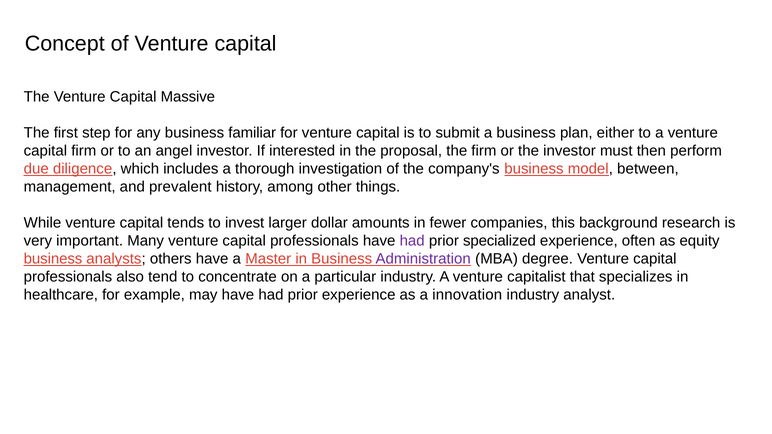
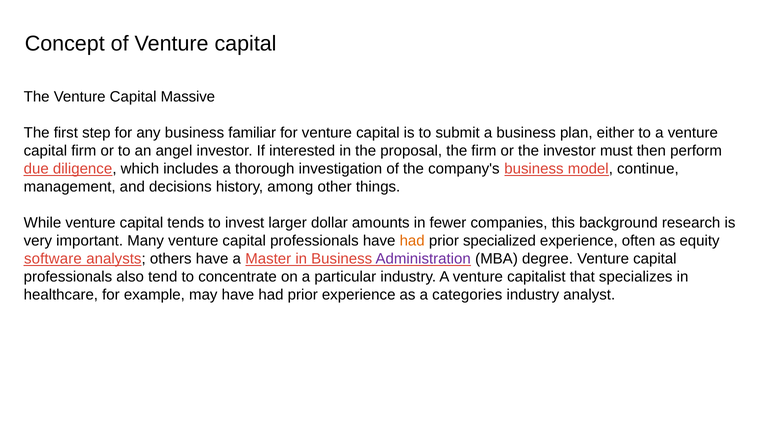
between: between -> continue
prevalent: prevalent -> decisions
had at (412, 241) colour: purple -> orange
business at (53, 259): business -> software
innovation: innovation -> categories
